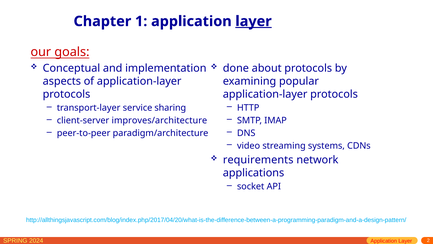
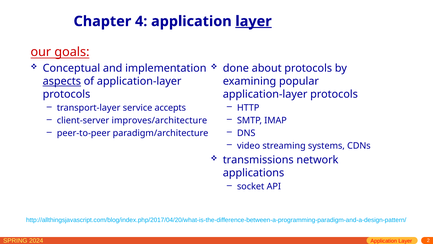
1: 1 -> 4
aspects underline: none -> present
sharing: sharing -> accepts
requirements: requirements -> transmissions
